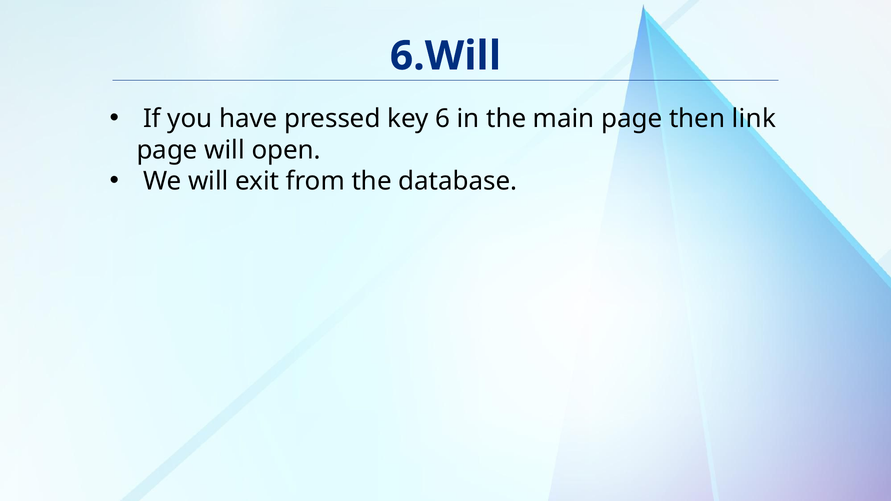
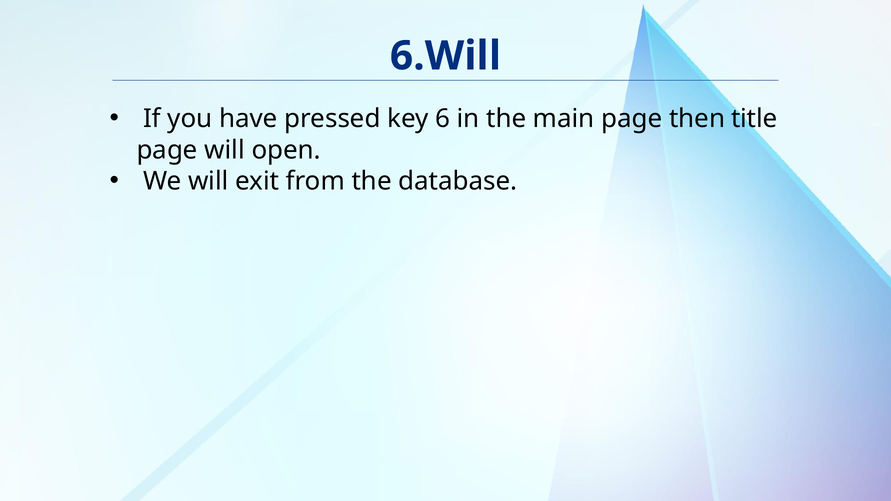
link: link -> title
